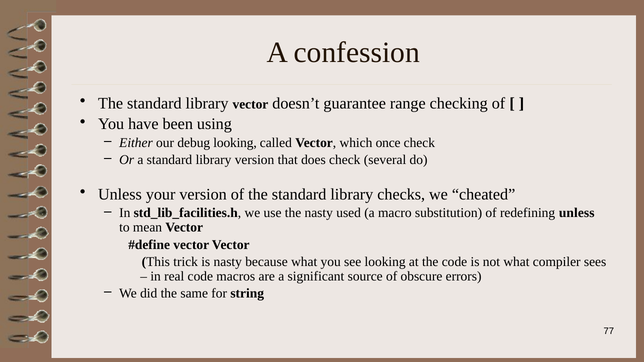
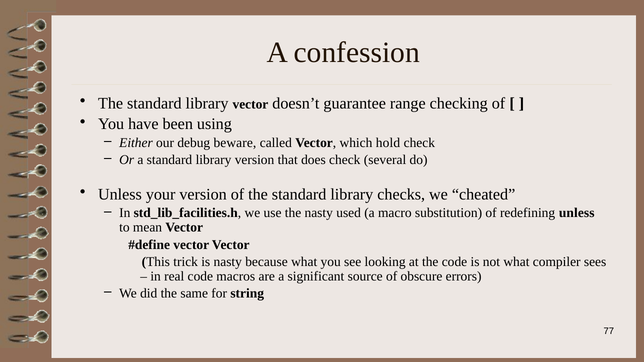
debug looking: looking -> beware
once: once -> hold
